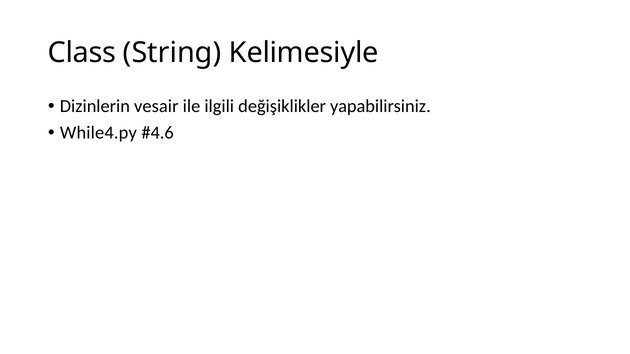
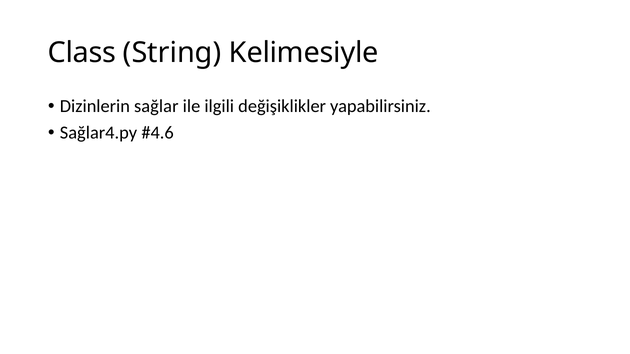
vesair: vesair -> sağlar
While4.py: While4.py -> Sağlar4.py
